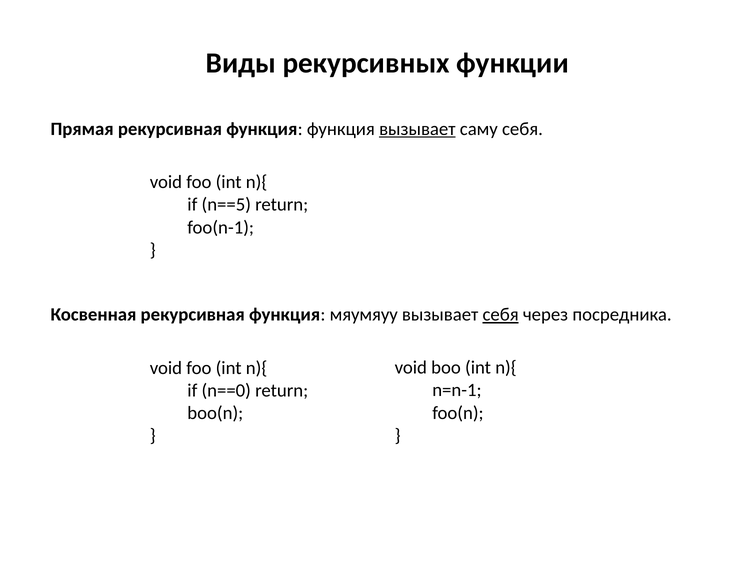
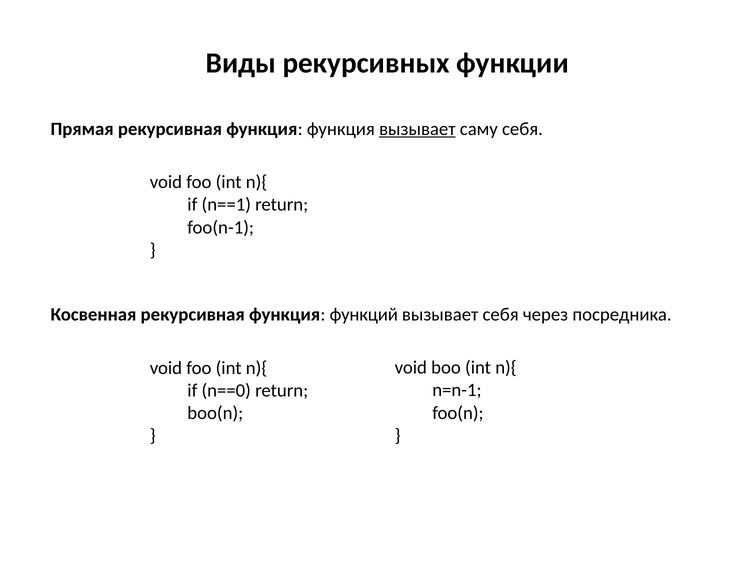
n==5: n==5 -> n==1
мяумяуу: мяумяуу -> функций
себя at (501, 315) underline: present -> none
